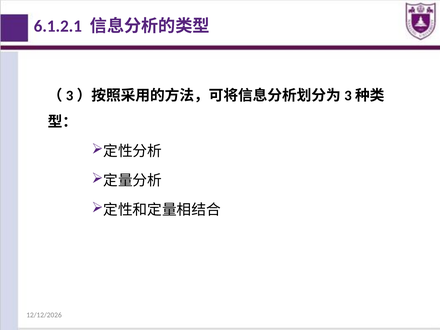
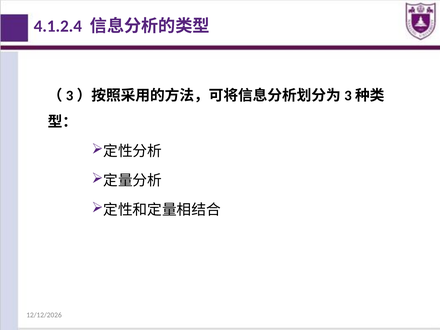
6.1.2.1: 6.1.2.1 -> 4.1.2.4
